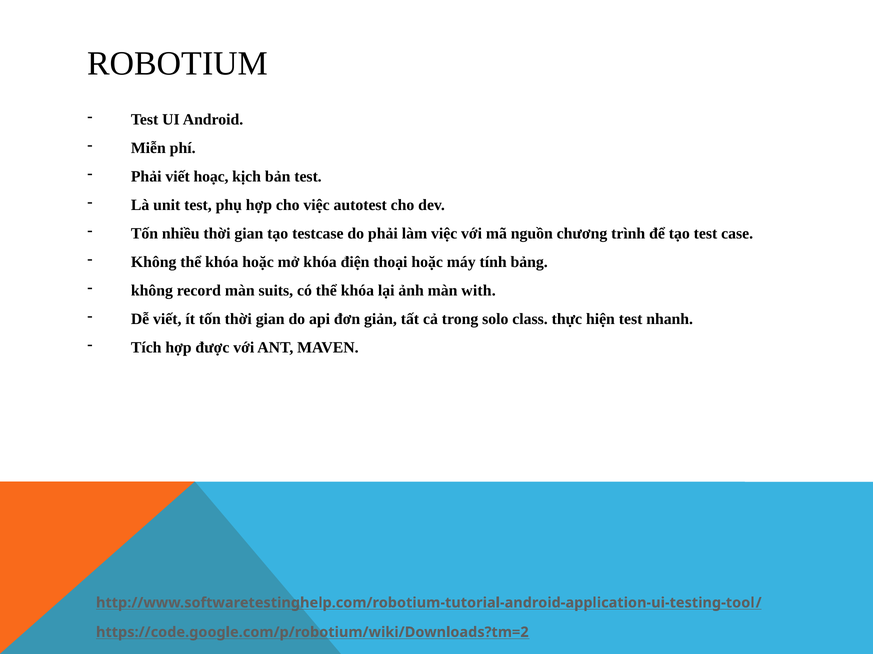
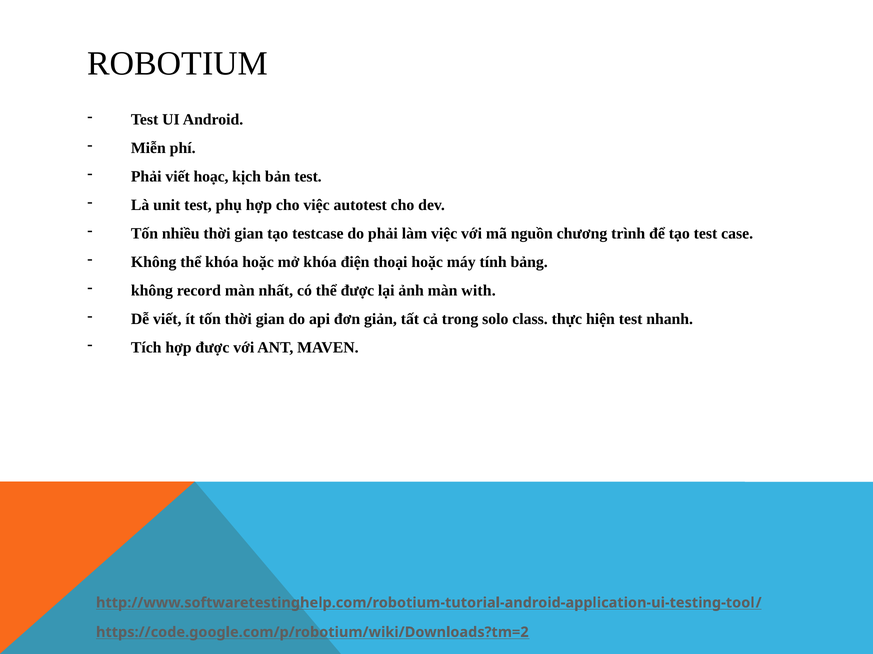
suits: suits -> nhất
có thể khóa: khóa -> được
